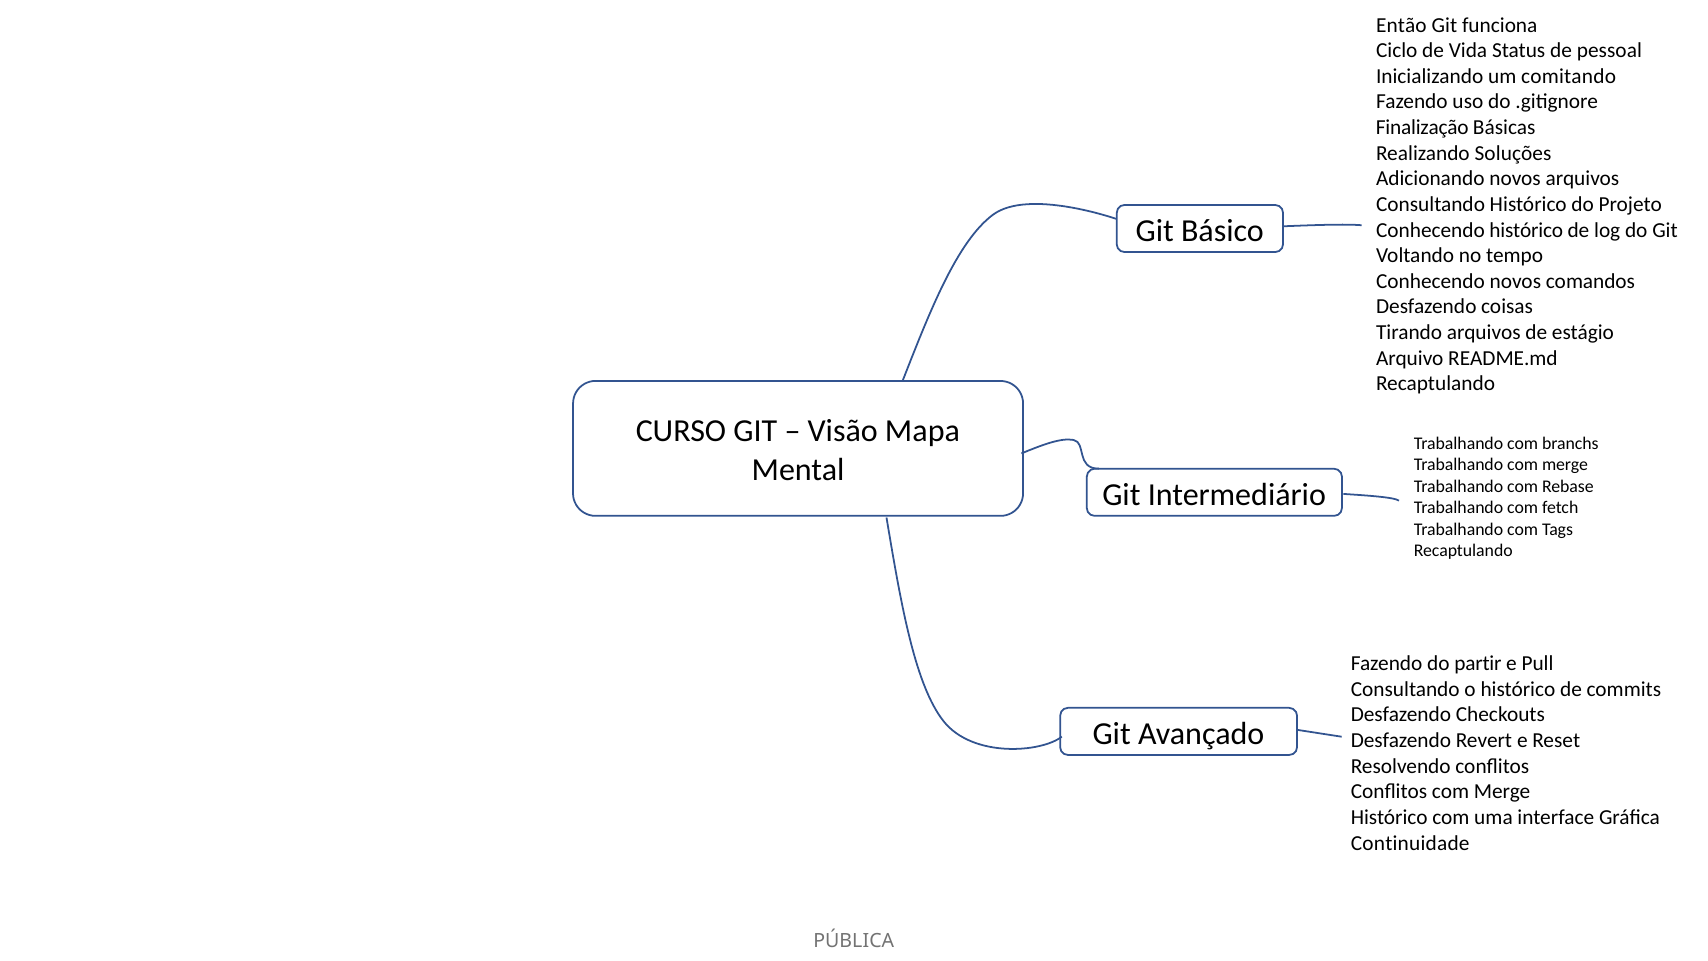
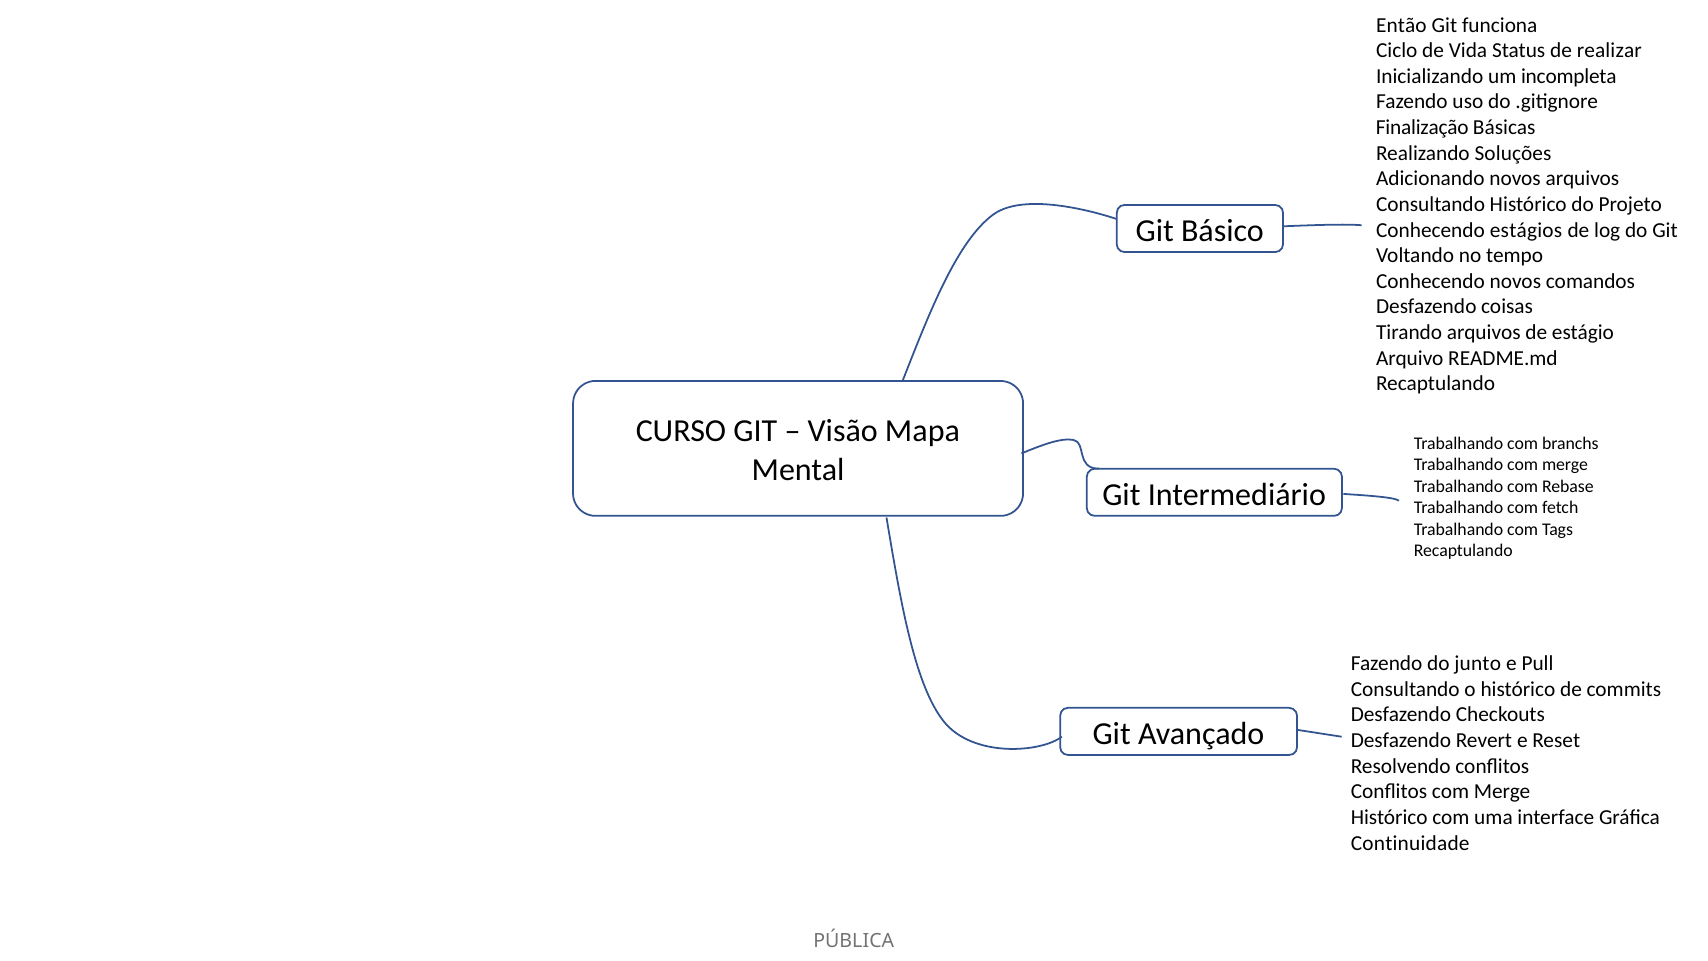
pessoal: pessoal -> realizar
comitando: comitando -> incompleta
Conhecendo histórico: histórico -> estágios
partir: partir -> junto
